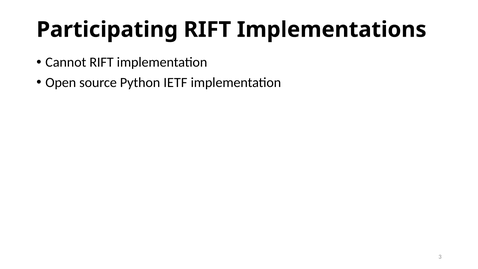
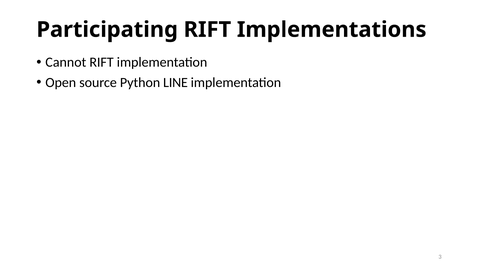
IETF: IETF -> LINE
